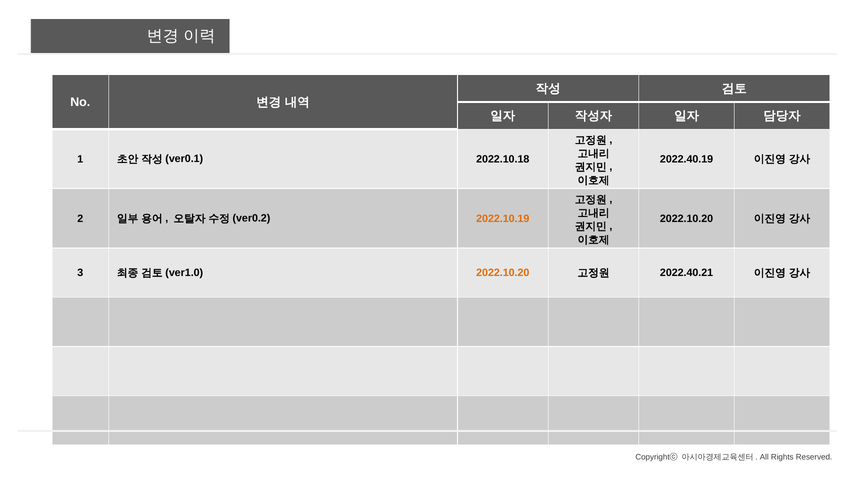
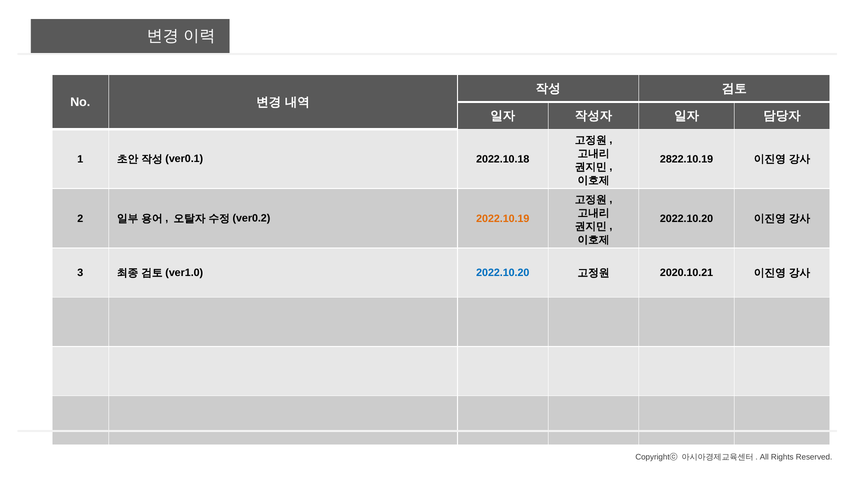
2022.40.19: 2022.40.19 -> 2822.10.19
2022.10.20 at (503, 273) colour: orange -> blue
2022.40.21: 2022.40.21 -> 2020.10.21
